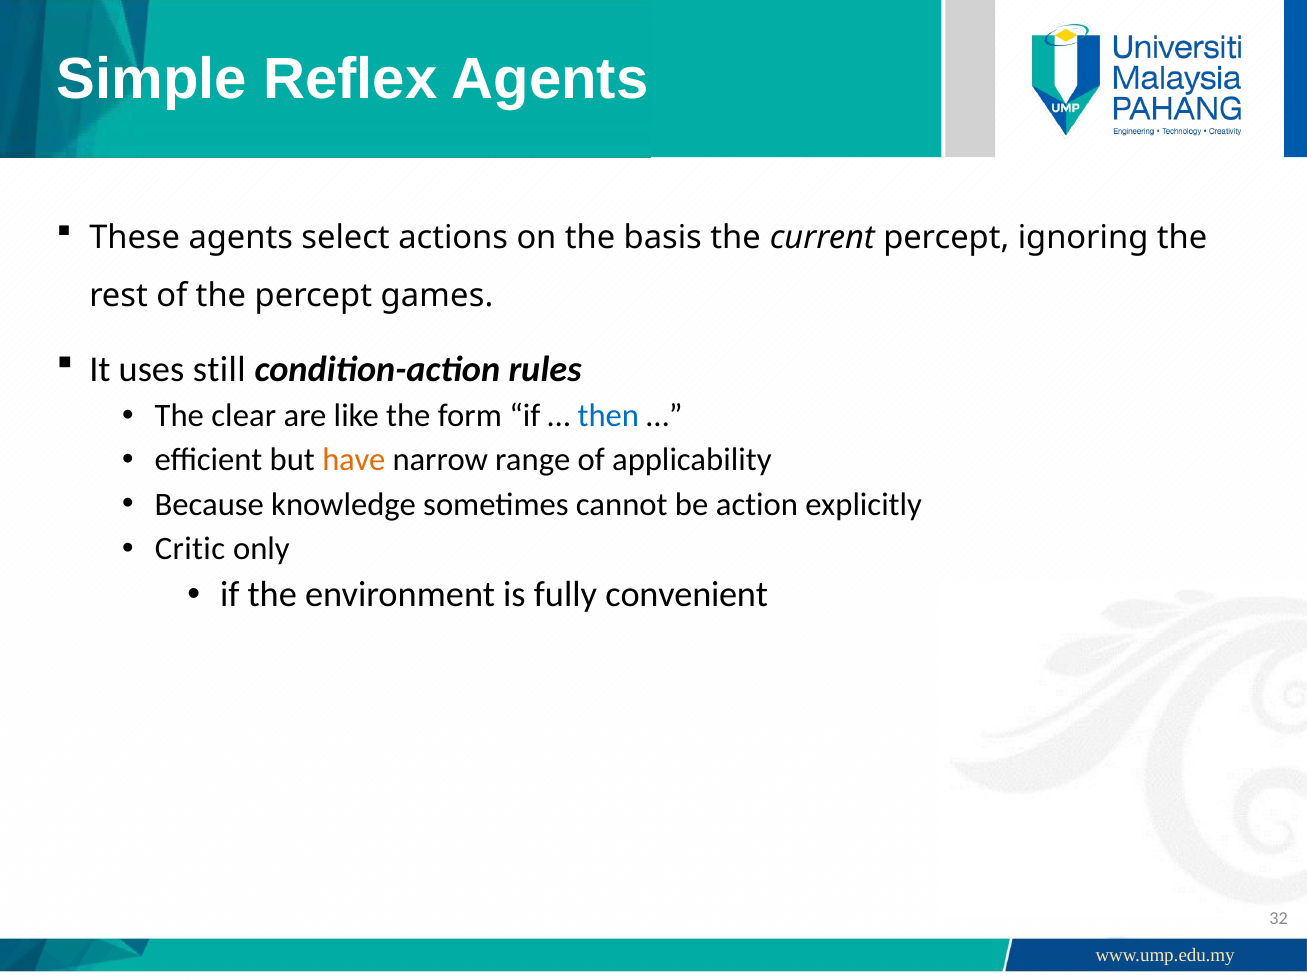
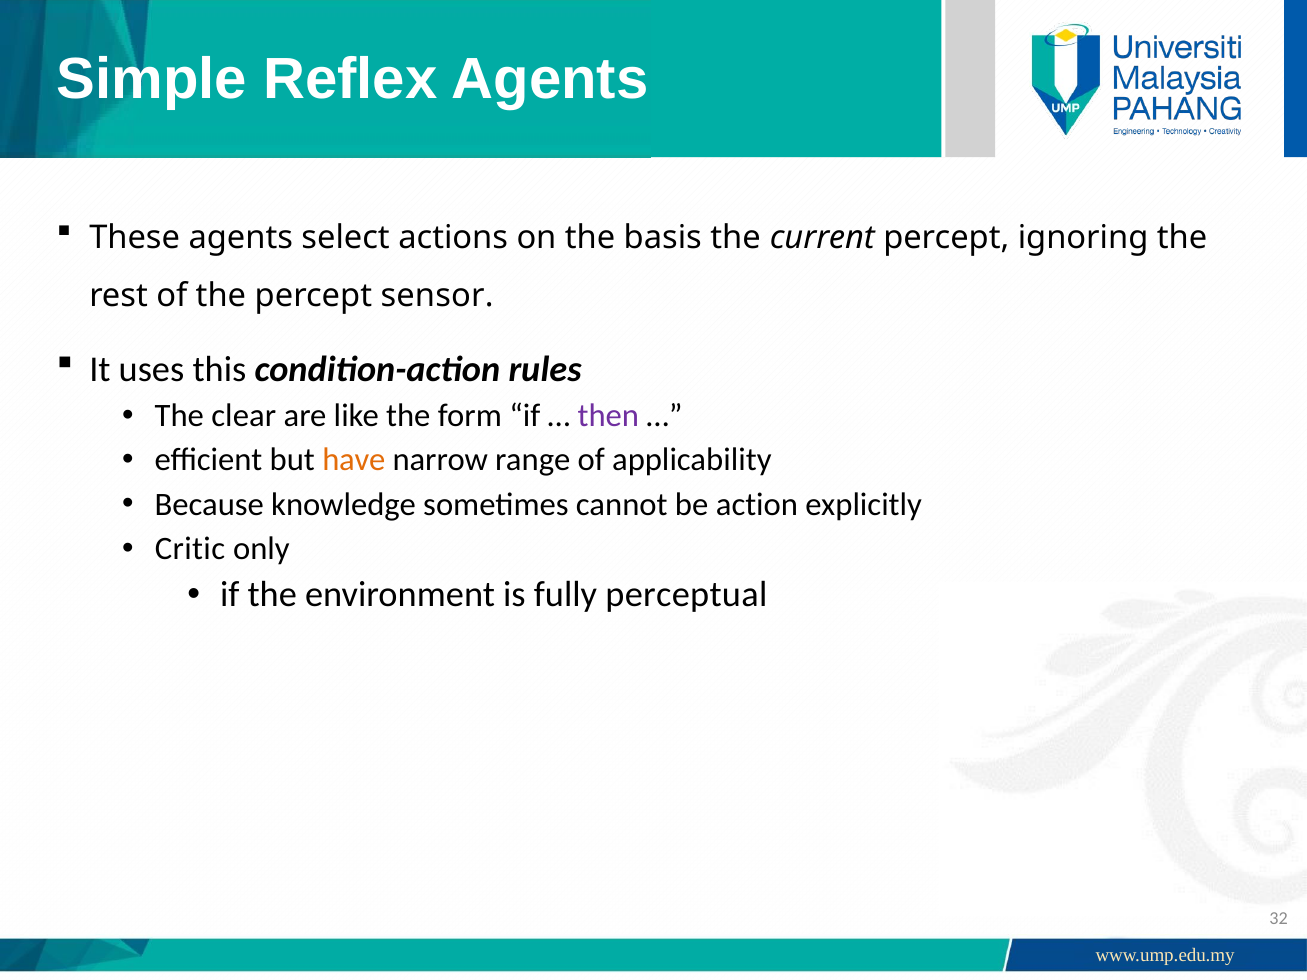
games: games -> sensor
still: still -> this
then colour: blue -> purple
convenient: convenient -> perceptual
